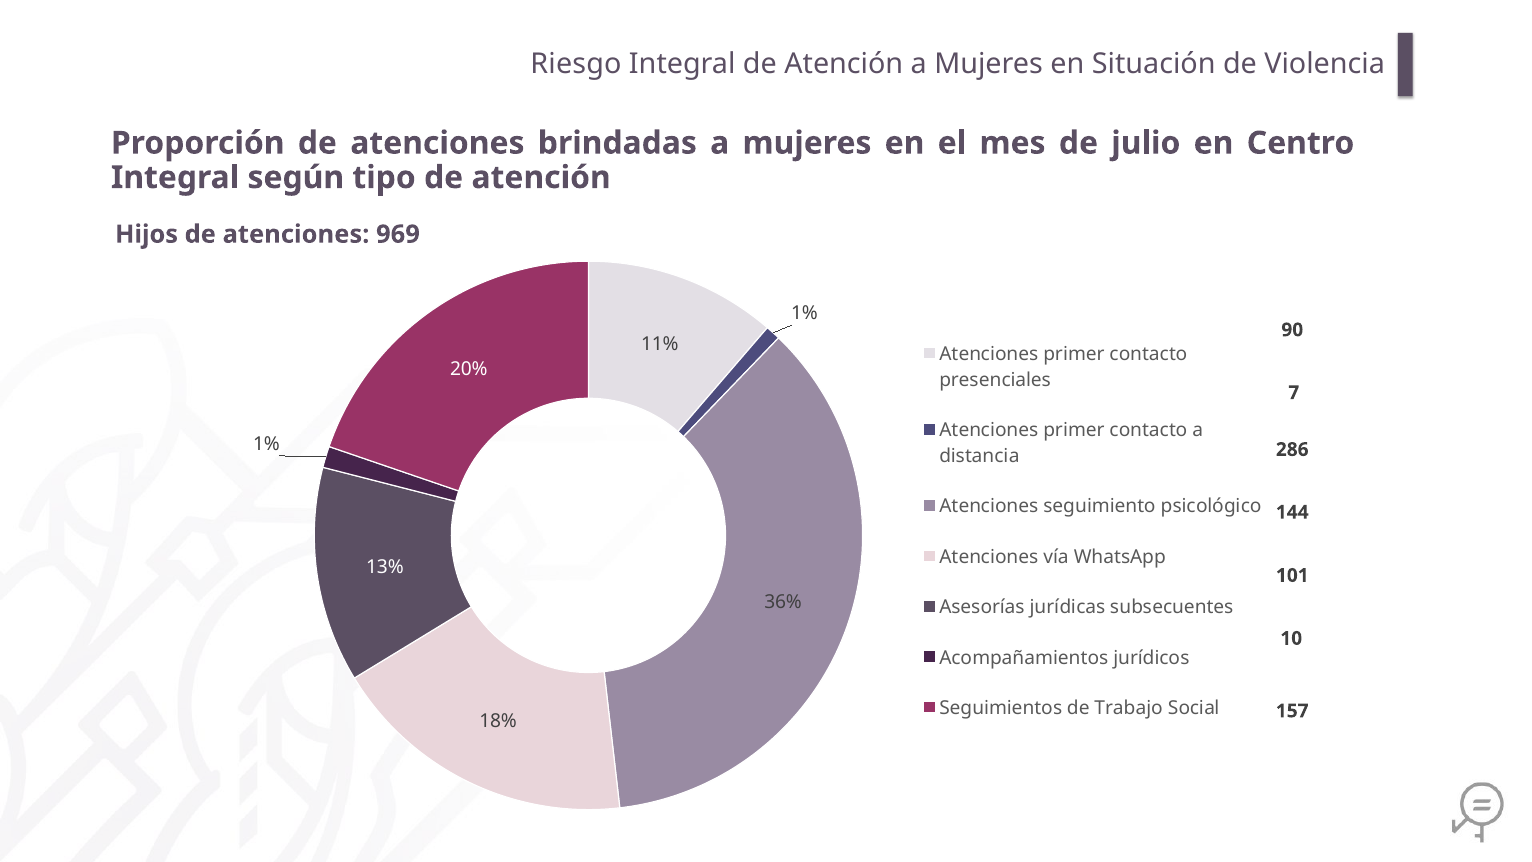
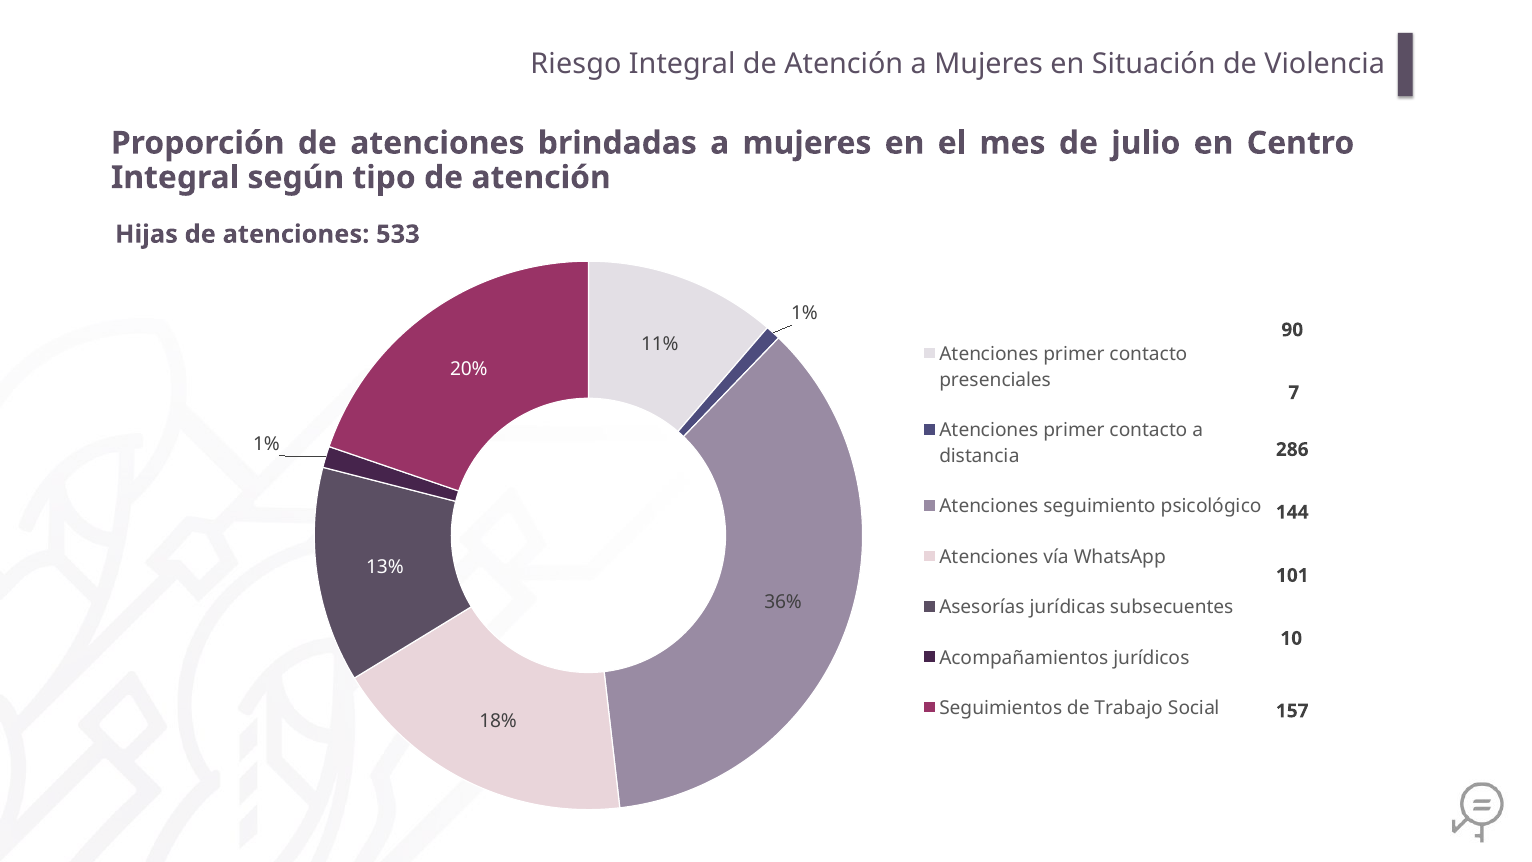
Hijos: Hijos -> Hijas
969: 969 -> 533
